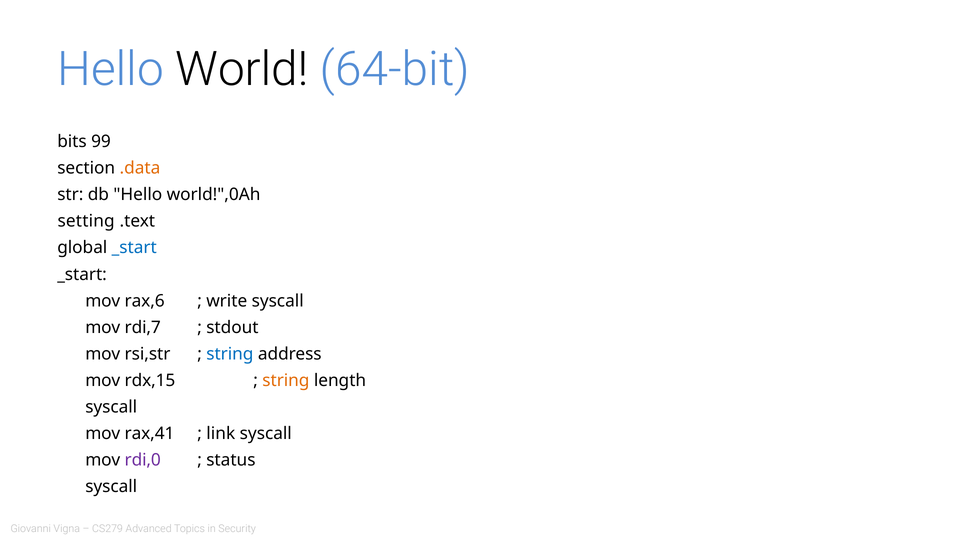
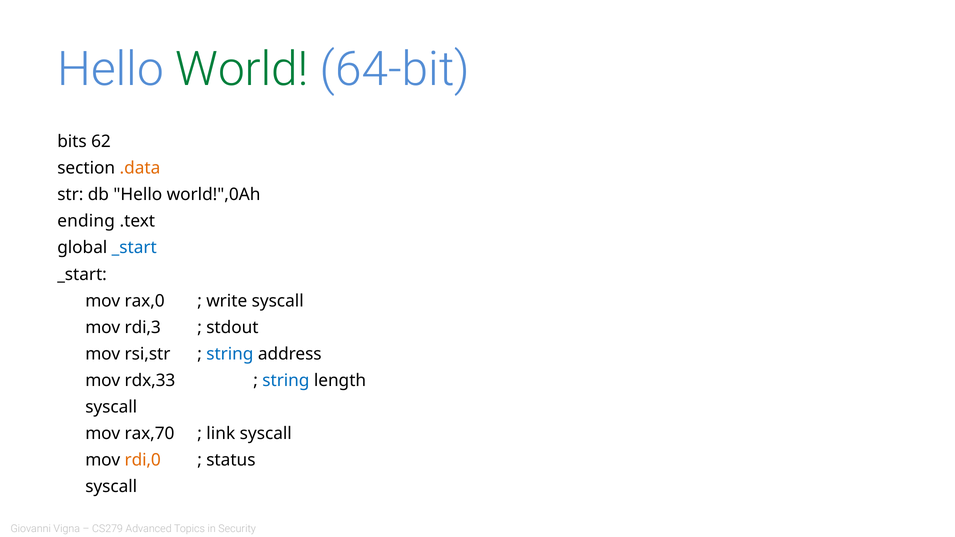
World colour: black -> green
99: 99 -> 62
setting: setting -> ending
rax,6: rax,6 -> rax,0
rdi,7: rdi,7 -> rdi,3
rdx,15: rdx,15 -> rdx,33
string at (286, 381) colour: orange -> blue
rax,41: rax,41 -> rax,70
rdi,0 colour: purple -> orange
